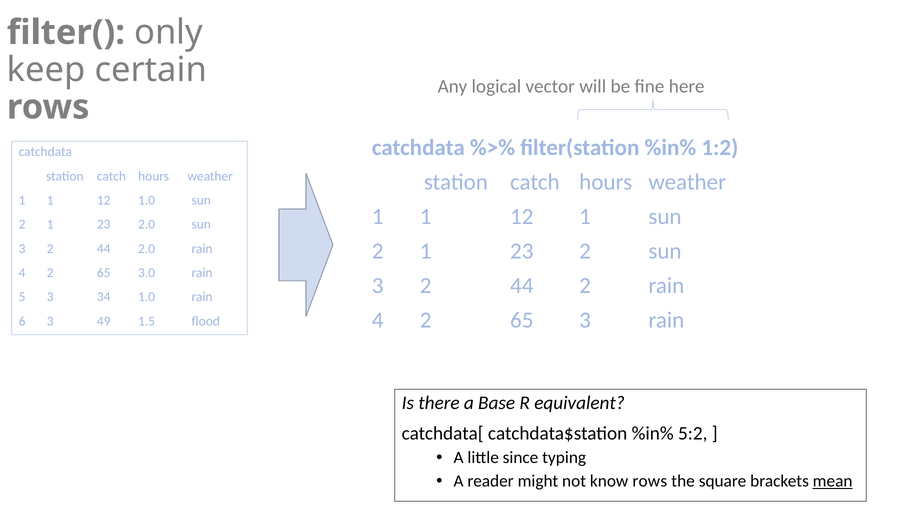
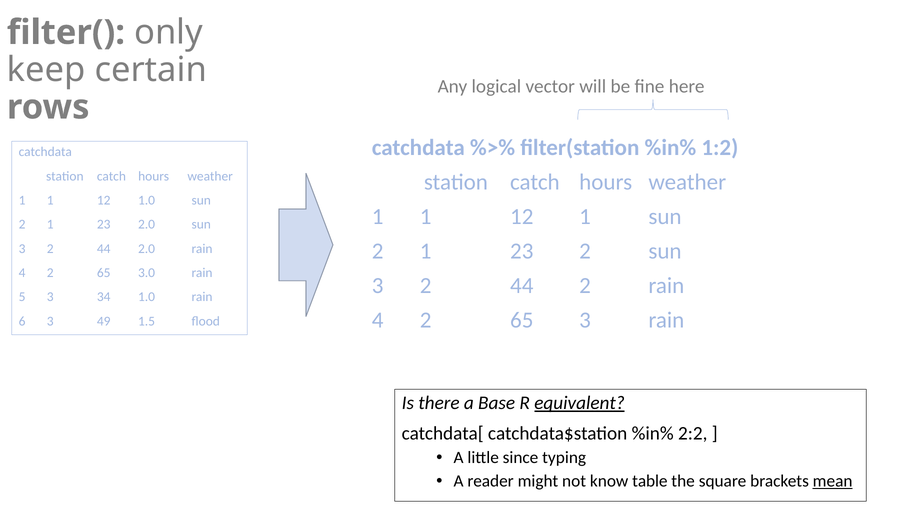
equivalent underline: none -> present
5:2: 5:2 -> 2:2
know rows: rows -> table
